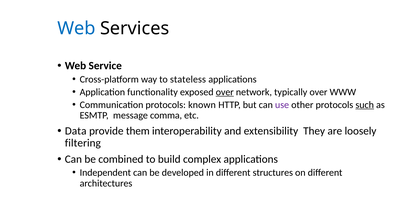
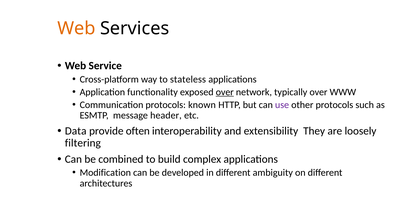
Web at (76, 28) colour: blue -> orange
such underline: present -> none
comma: comma -> header
them: them -> often
Independent: Independent -> Modification
structures: structures -> ambiguity
